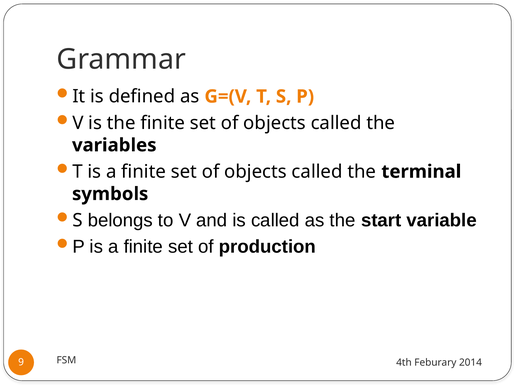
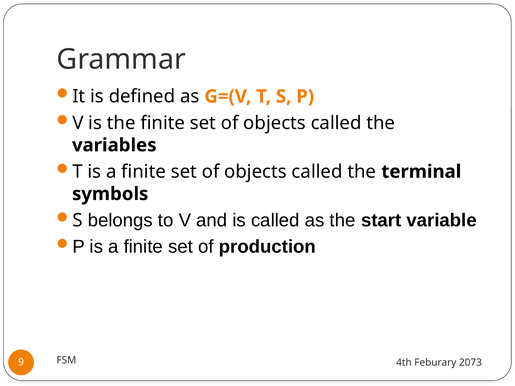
2014: 2014 -> 2073
